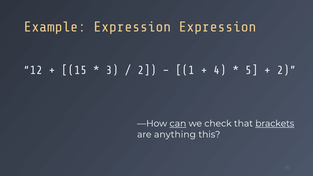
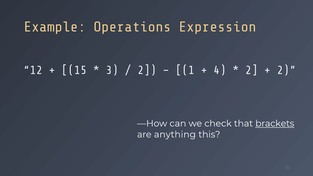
Example Expression: Expression -> Operations
5 at (252, 70): 5 -> 2
can underline: present -> none
